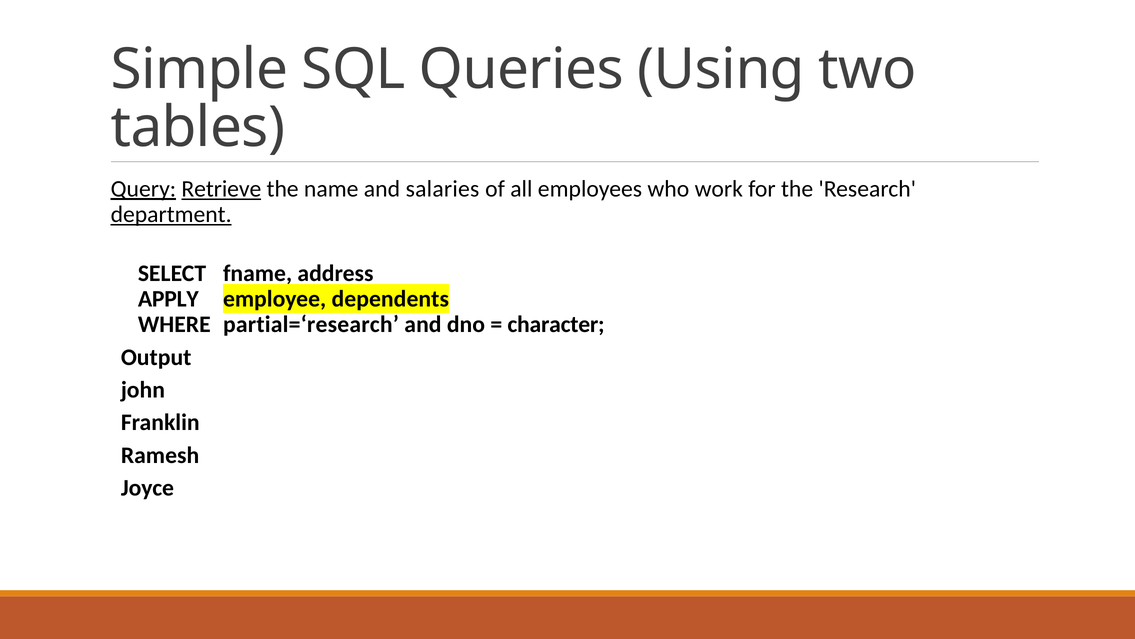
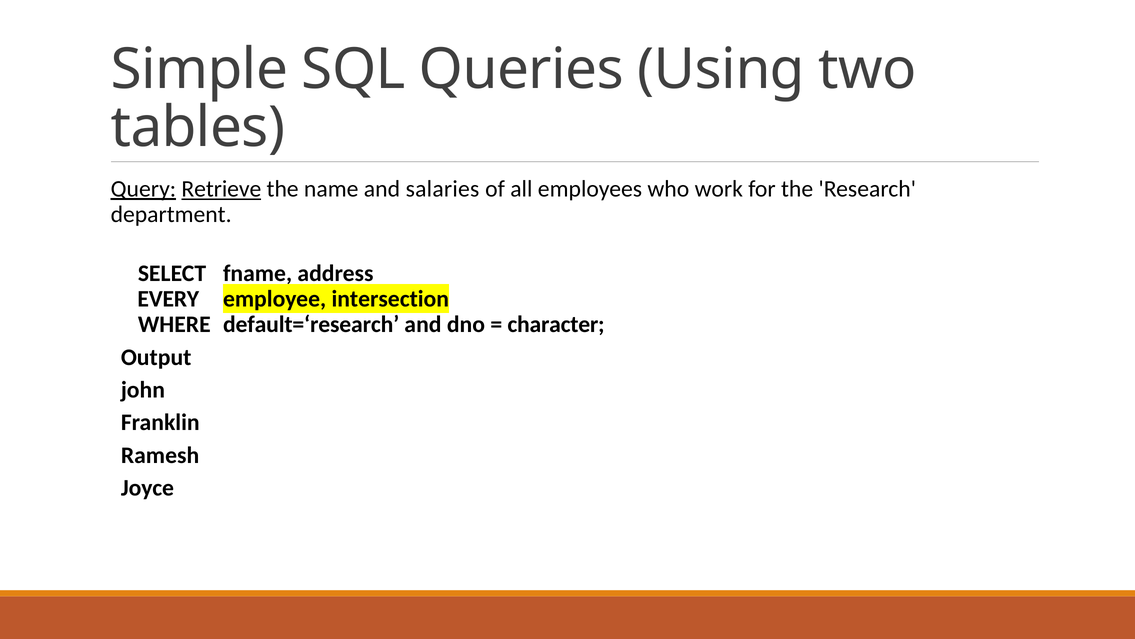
department underline: present -> none
APPLY: APPLY -> EVERY
dependents: dependents -> intersection
partial=‘research: partial=‘research -> default=‘research
